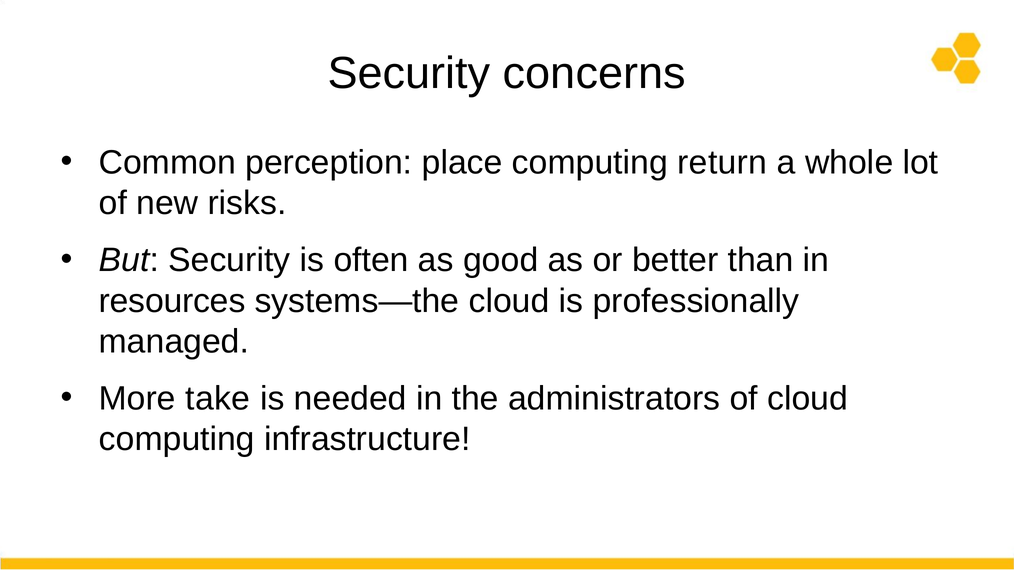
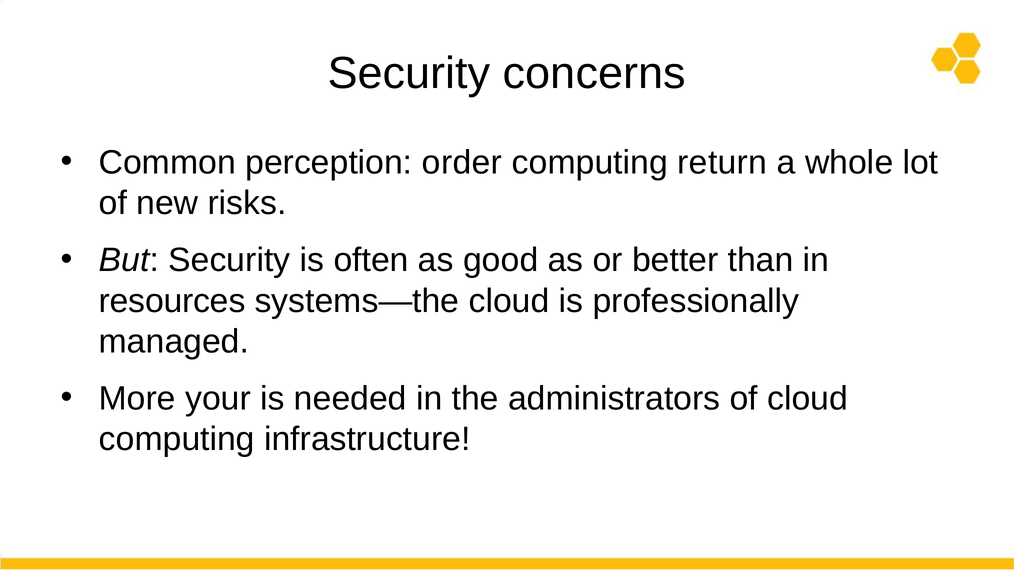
place: place -> order
take: take -> your
